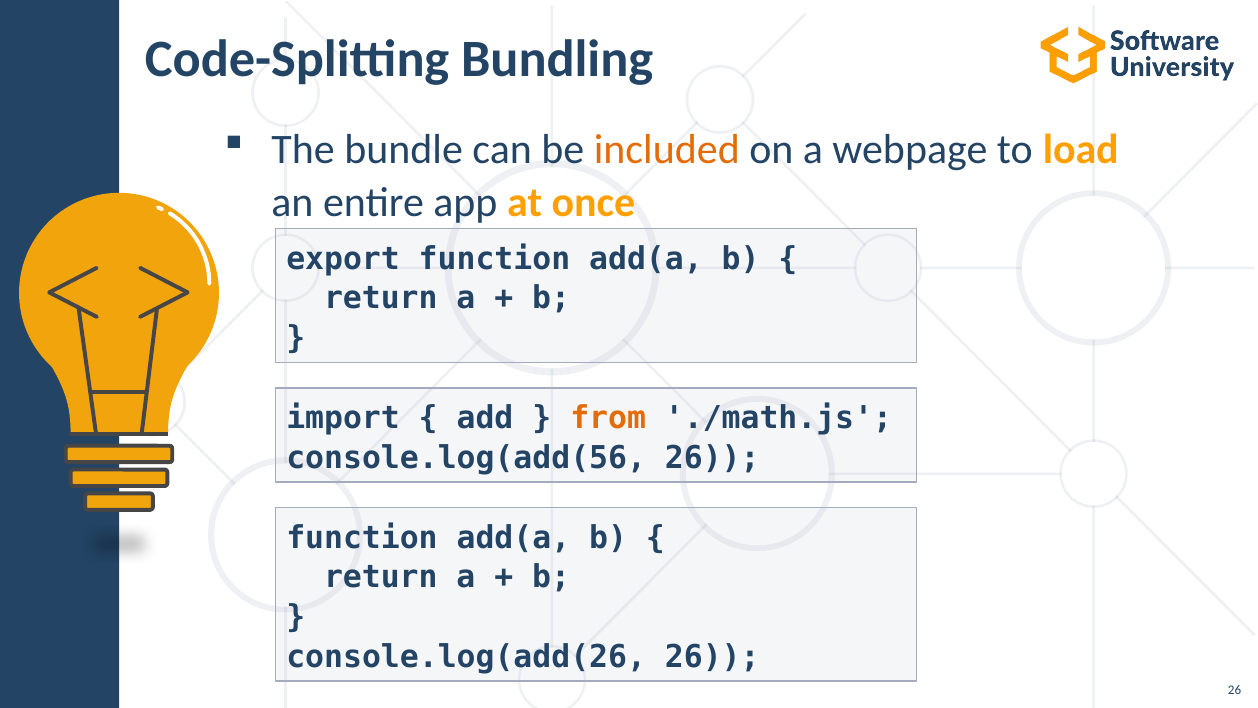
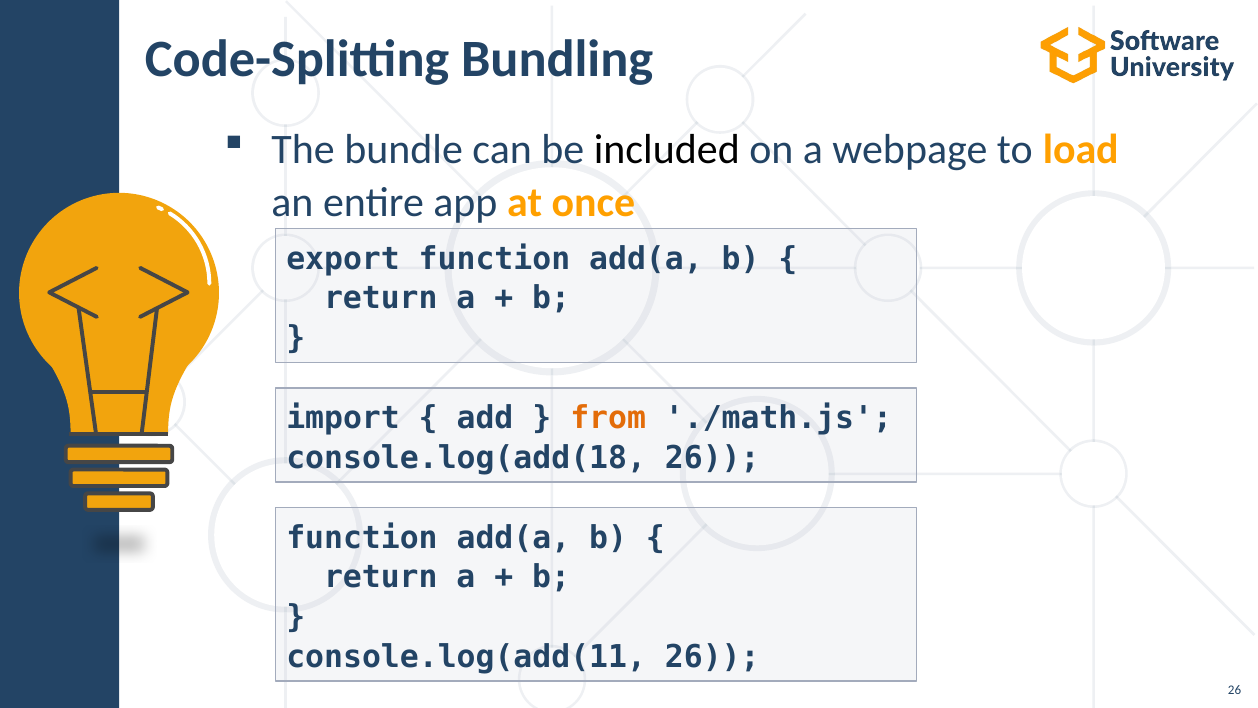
included colour: orange -> black
console.log(add(56: console.log(add(56 -> console.log(add(18
console.log(add(26: console.log(add(26 -> console.log(add(11
